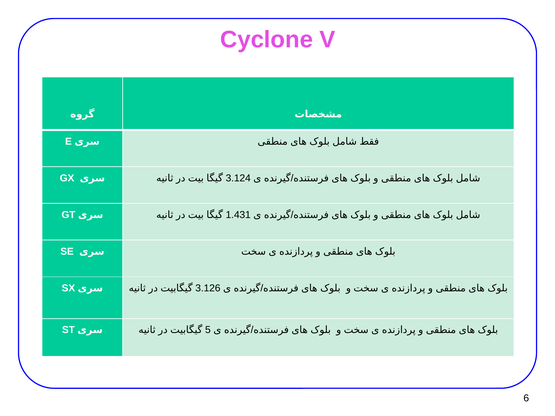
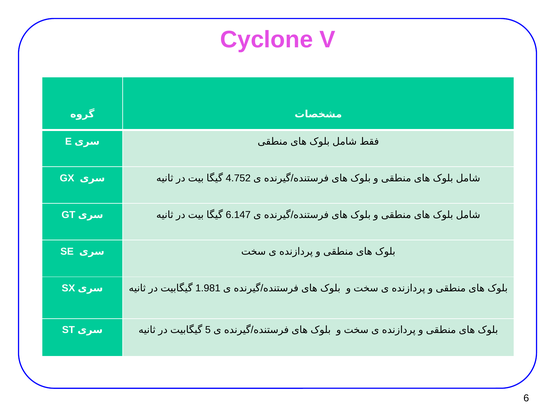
3.124: 3.124 -> 4.752
1.431: 1.431 -> 6.147
3.126: 3.126 -> 1.981
